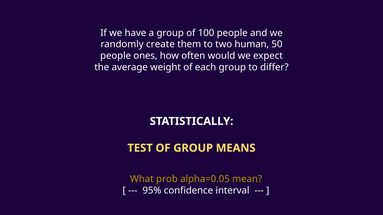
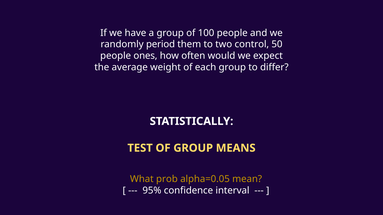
create: create -> period
human: human -> control
